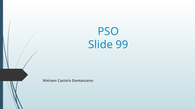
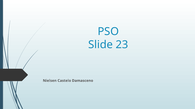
99: 99 -> 23
